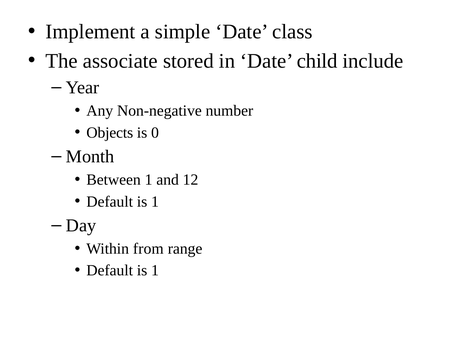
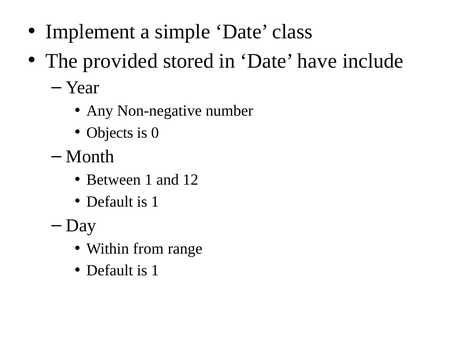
associate: associate -> provided
child: child -> have
